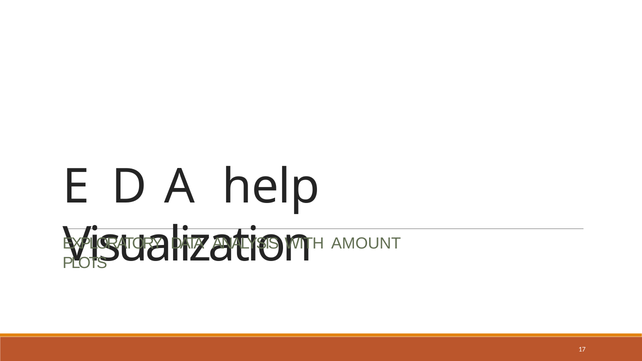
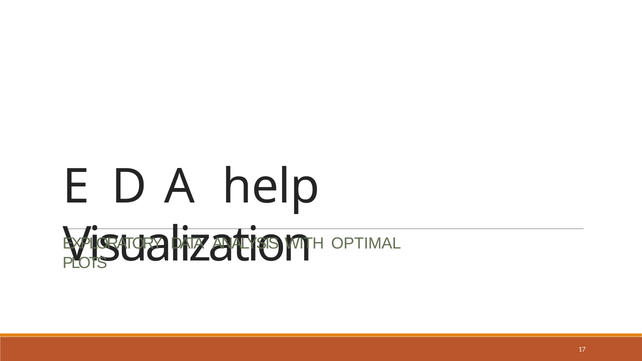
AMOUNT: AMOUNT -> OPTIMAL
